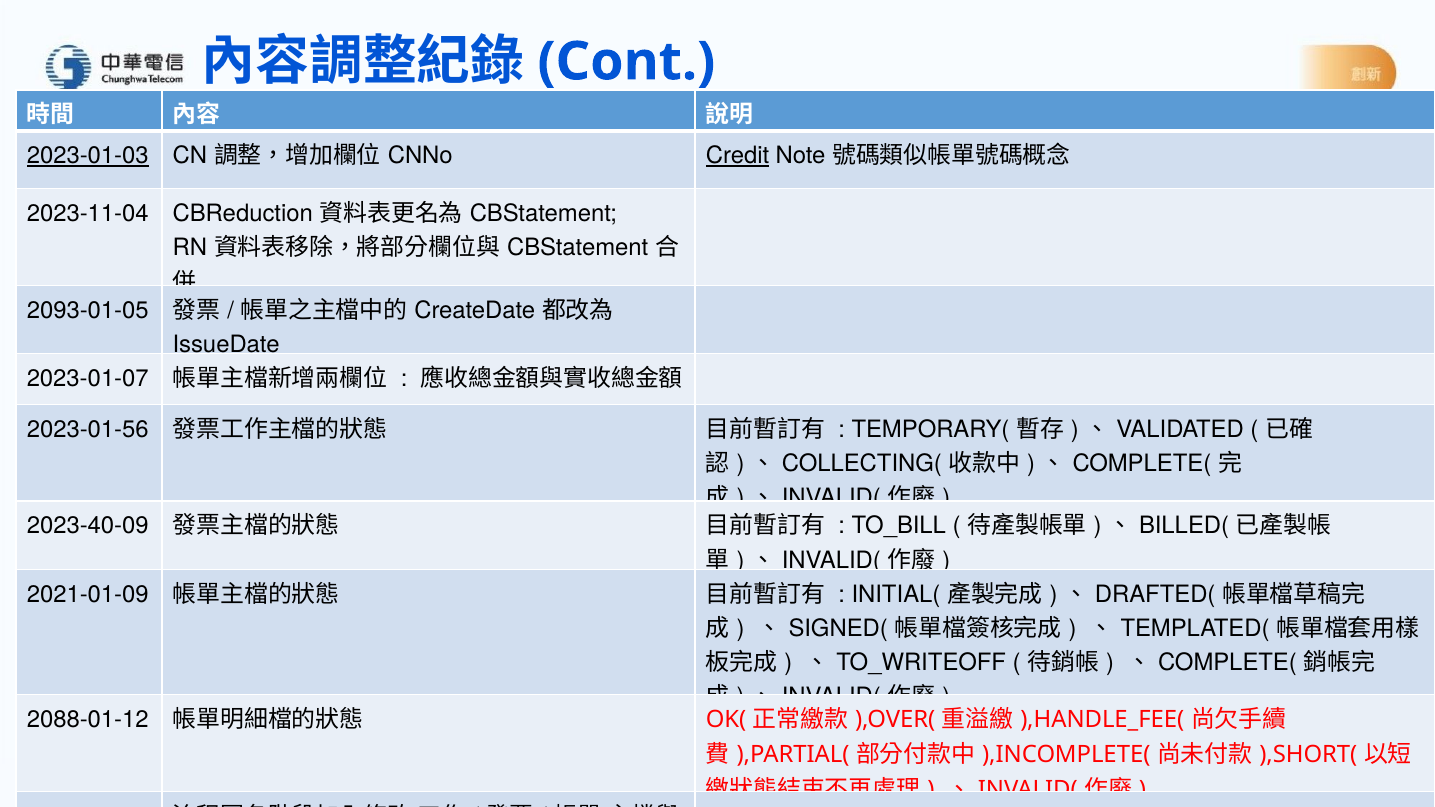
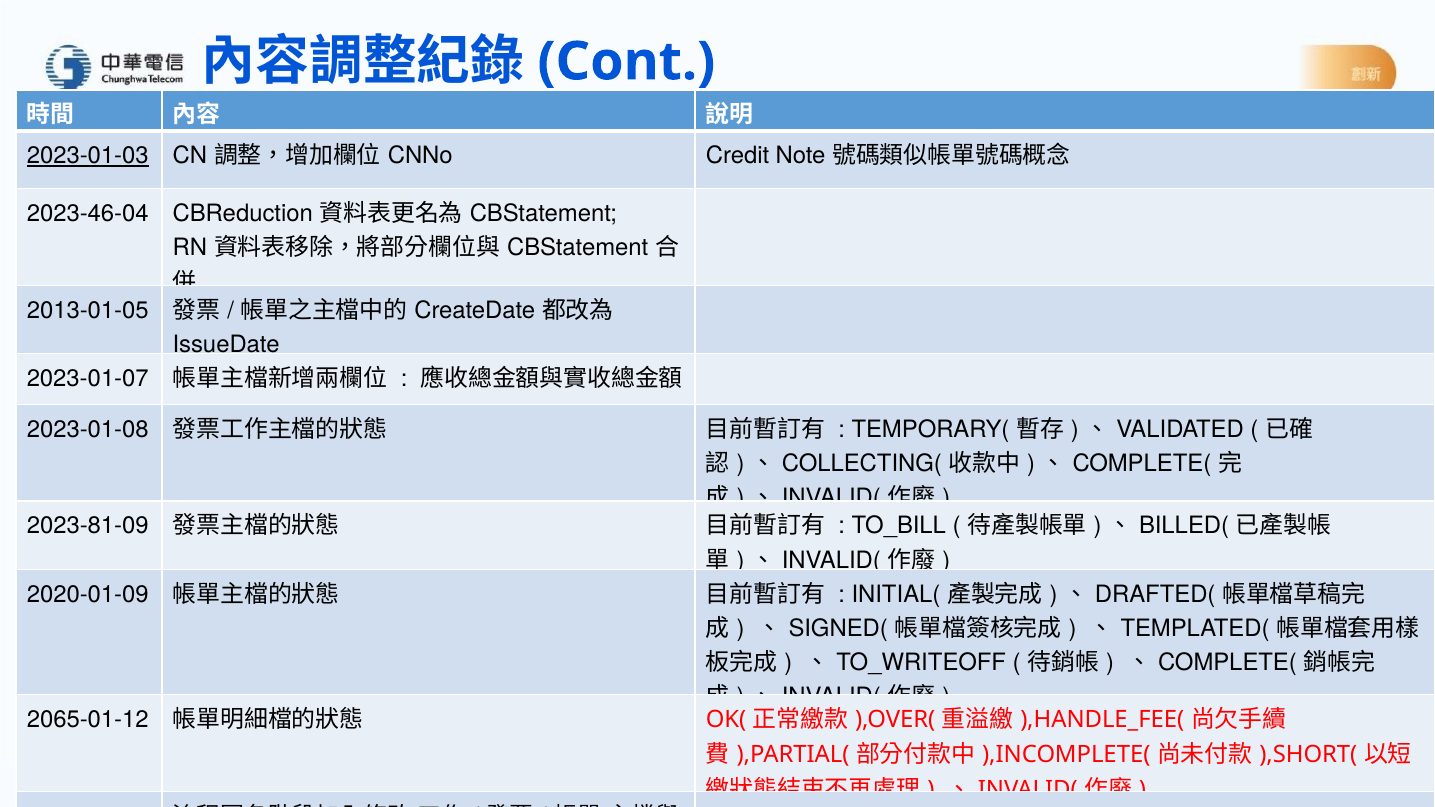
Credit underline: present -> none
2023-11-04: 2023-11-04 -> 2023-46-04
2093-01-05: 2093-01-05 -> 2013-01-05
2023-01-56: 2023-01-56 -> 2023-01-08
2023-40-09: 2023-40-09 -> 2023-81-09
2021-01-09: 2021-01-09 -> 2020-01-09
2088-01-12: 2088-01-12 -> 2065-01-12
